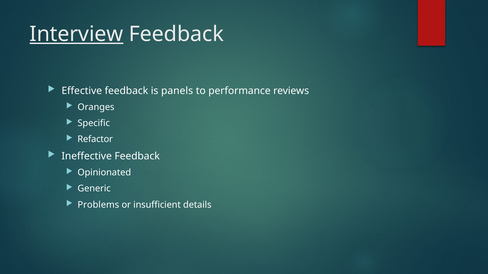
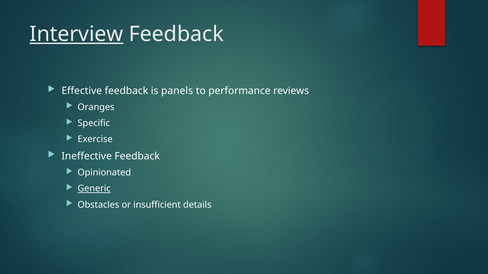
Refactor: Refactor -> Exercise
Generic underline: none -> present
Problems: Problems -> Obstacles
